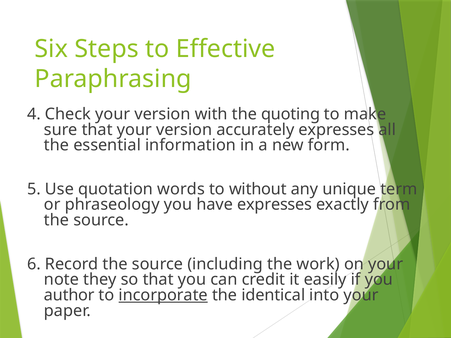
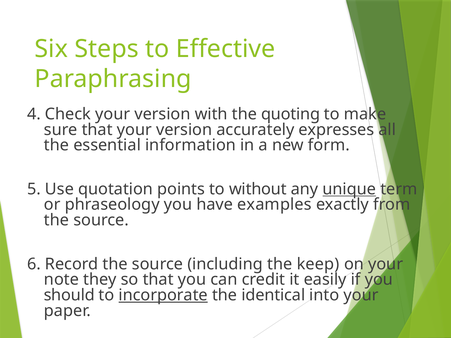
words: words -> points
unique underline: none -> present
have expresses: expresses -> examples
work: work -> keep
author: author -> should
